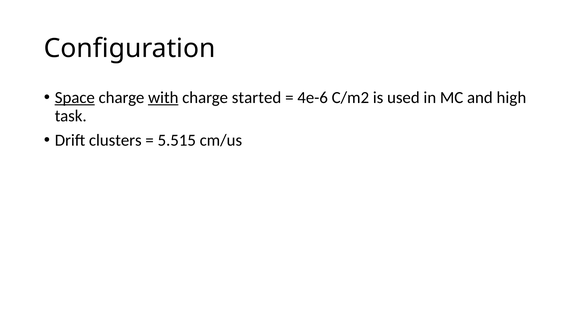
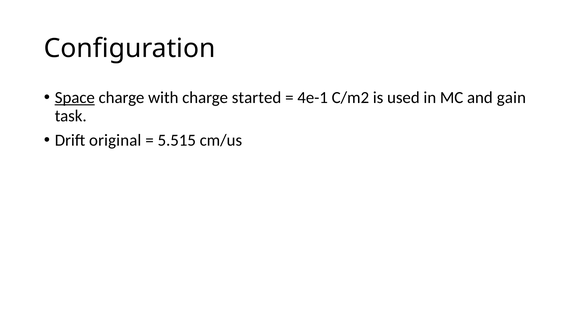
with underline: present -> none
4e-6: 4e-6 -> 4e-1
high: high -> gain
clusters: clusters -> original
